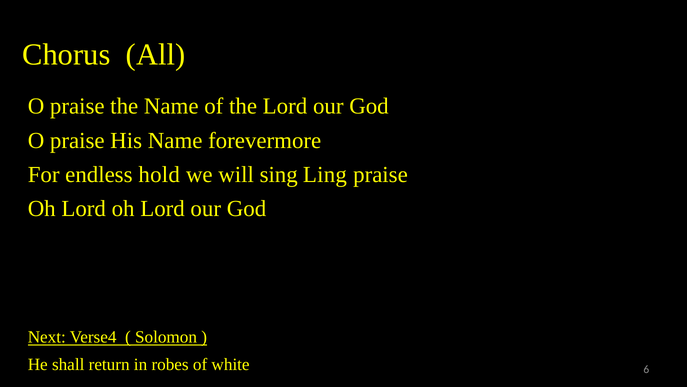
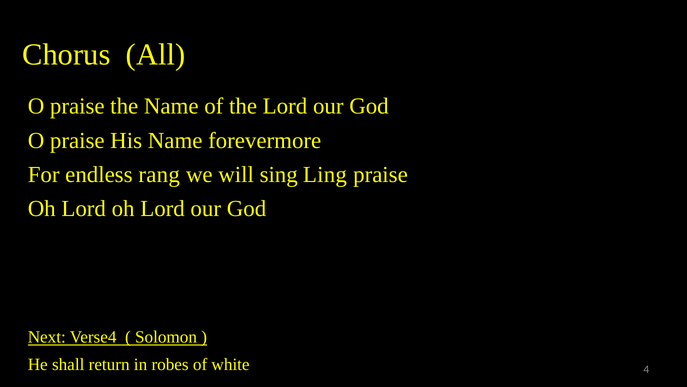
hold: hold -> rang
6: 6 -> 4
